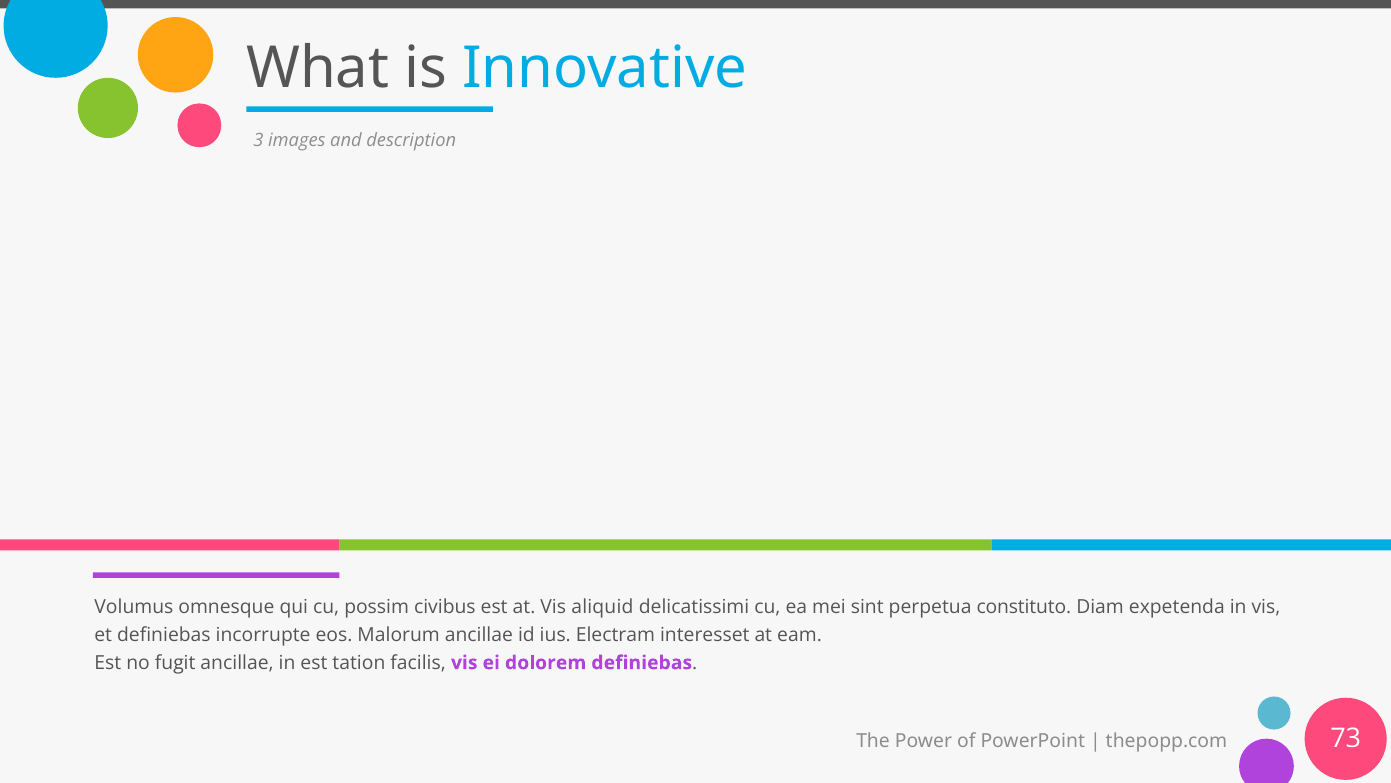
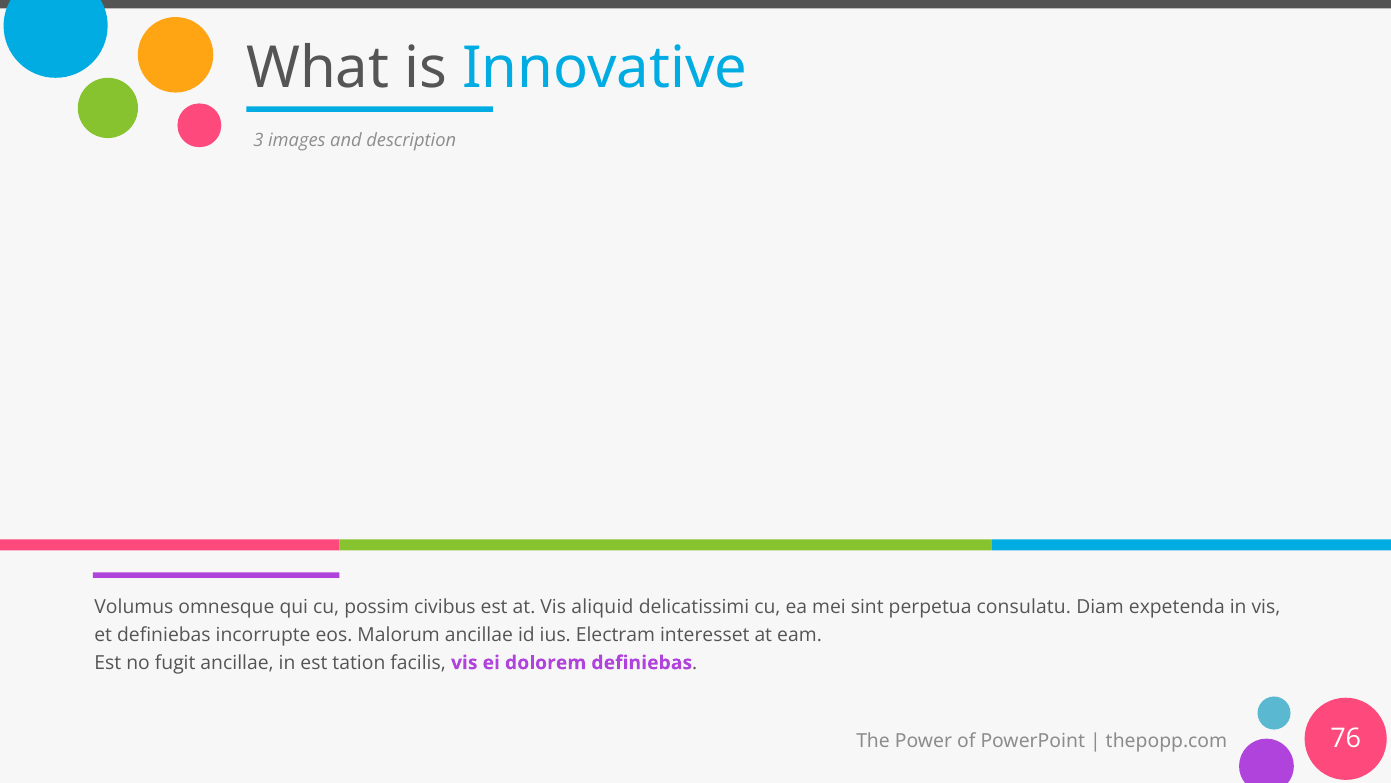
constituto: constituto -> consulatu
73: 73 -> 76
